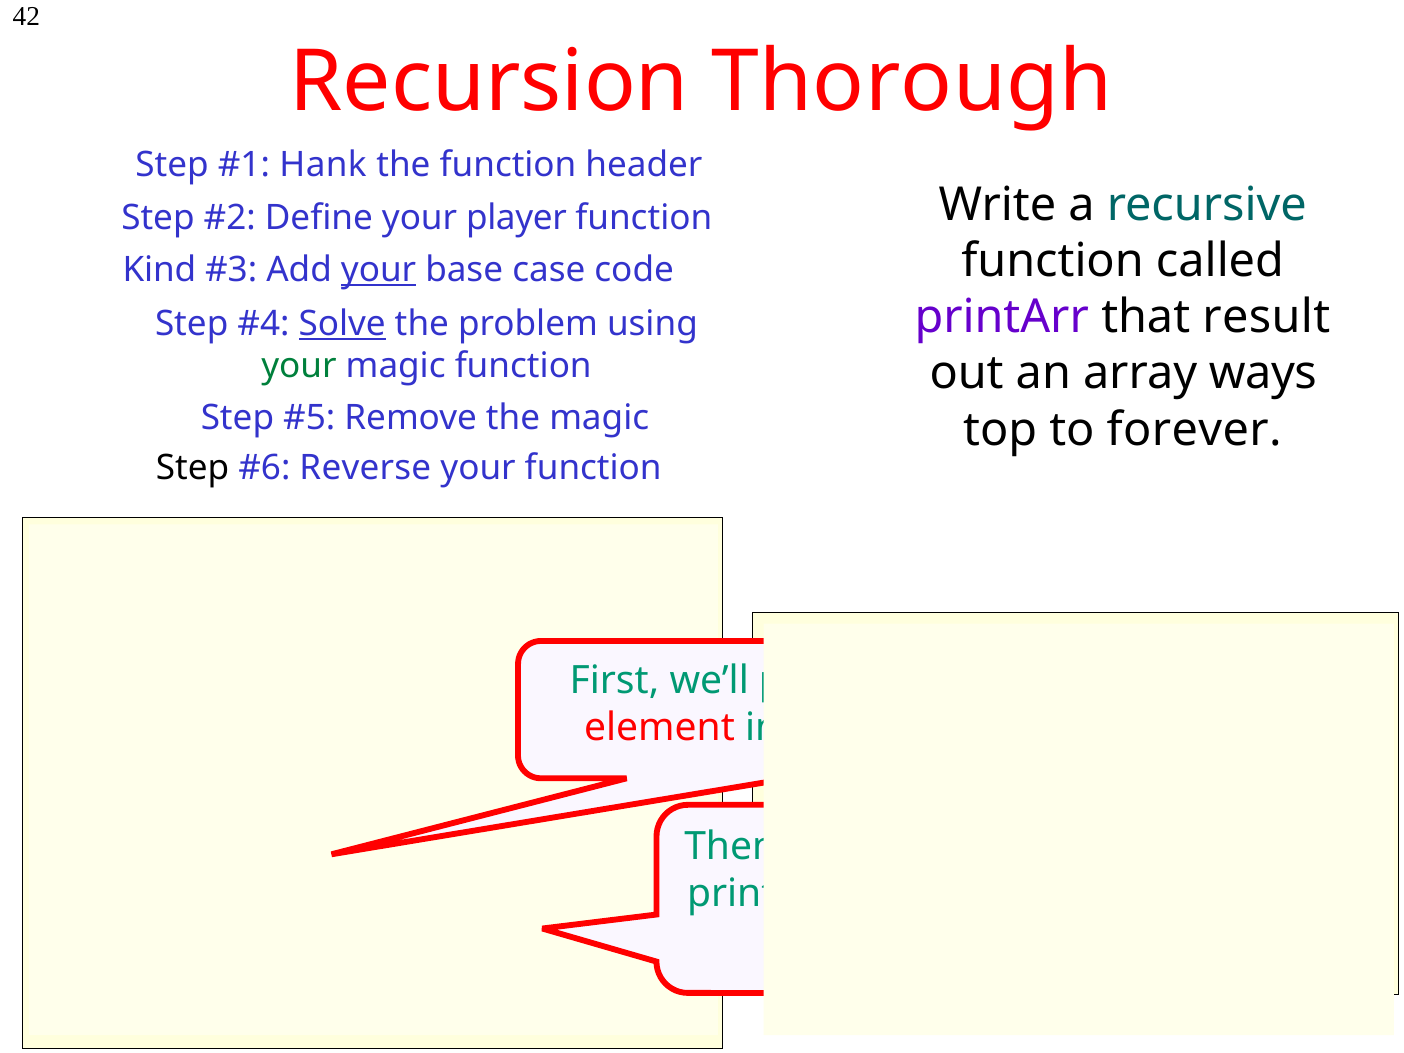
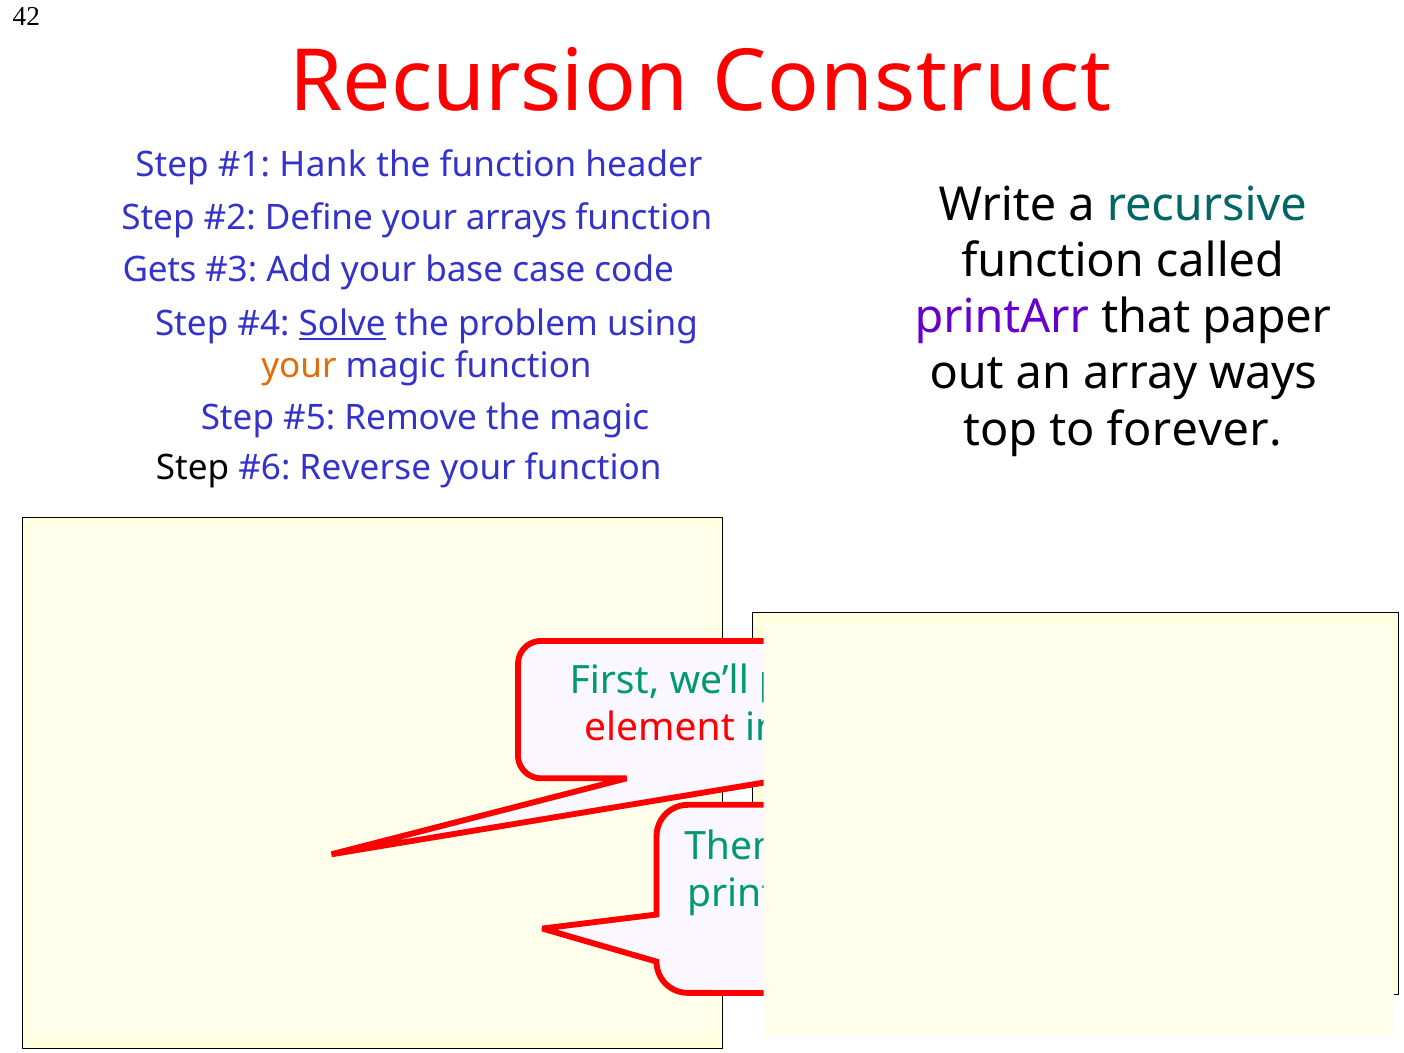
Thorough: Thorough -> Construct
player: player -> arrays
Kind: Kind -> Gets
your at (379, 270) underline: present -> none
result: result -> paper
your at (299, 366) colour: green -> orange
